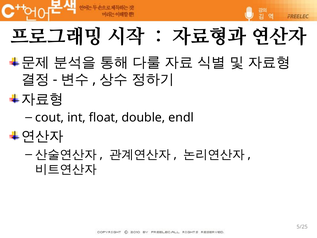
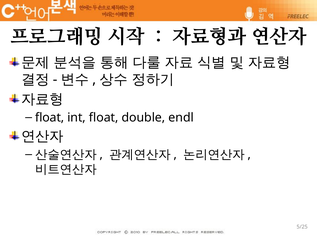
cout at (50, 117): cout -> float
